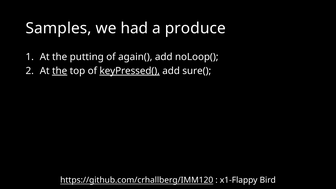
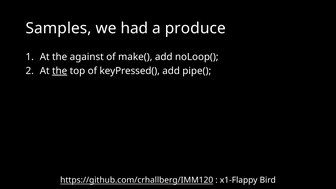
putting: putting -> against
again(: again( -> make(
keyPressed( underline: present -> none
sure(: sure( -> pipe(
